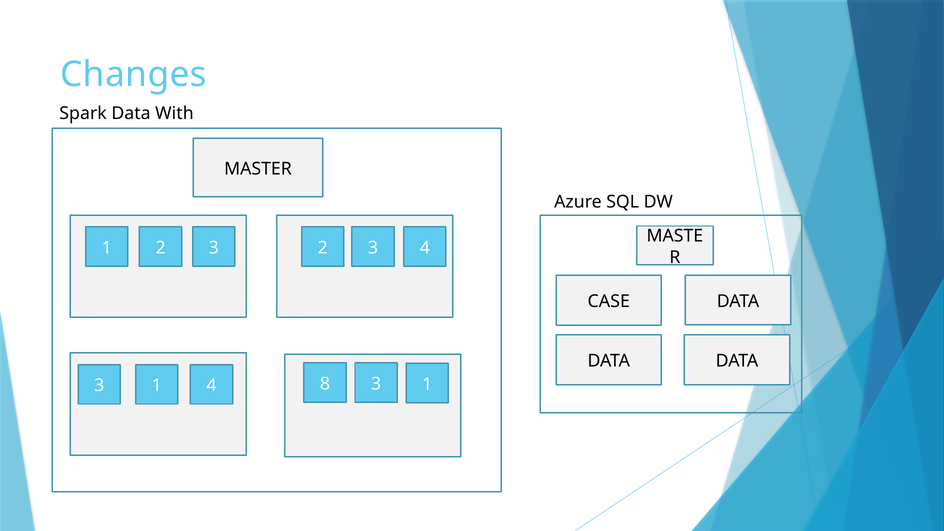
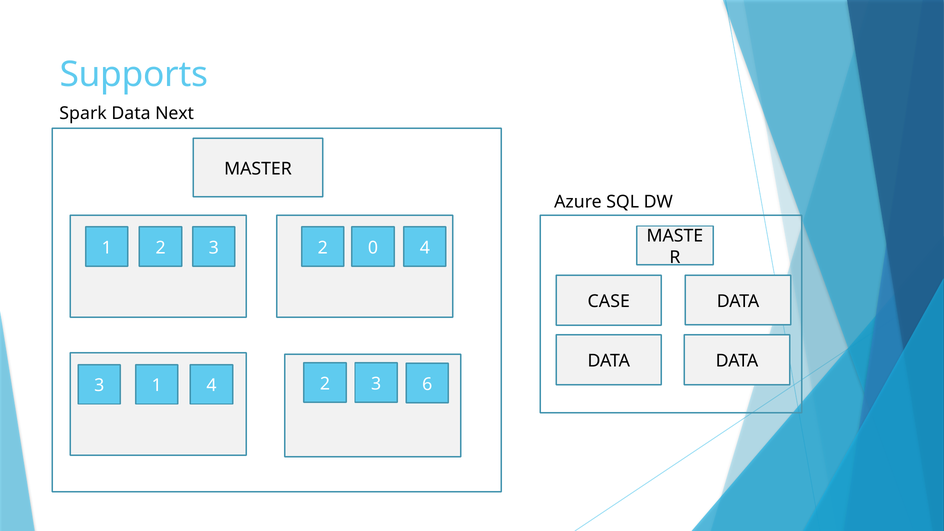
Changes: Changes -> Supports
With: With -> Next
3 at (373, 248): 3 -> 0
3 8: 8 -> 2
1 1: 1 -> 6
